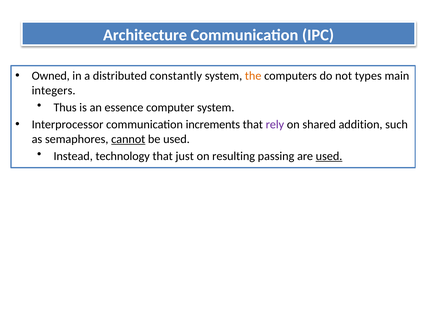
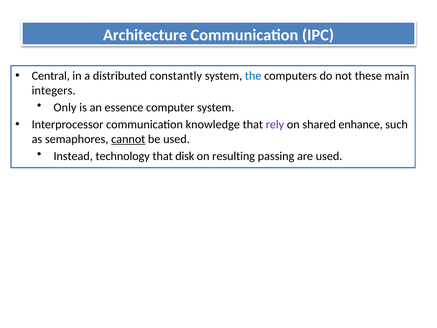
Owned: Owned -> Central
the colour: orange -> blue
types: types -> these
Thus: Thus -> Only
increments: increments -> knowledge
addition: addition -> enhance
just: just -> disk
used at (329, 156) underline: present -> none
